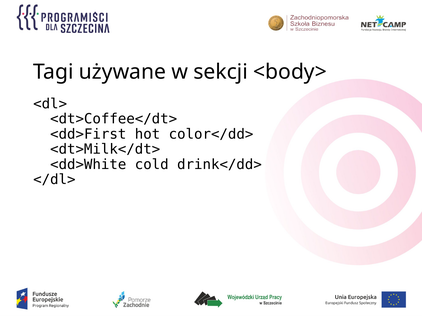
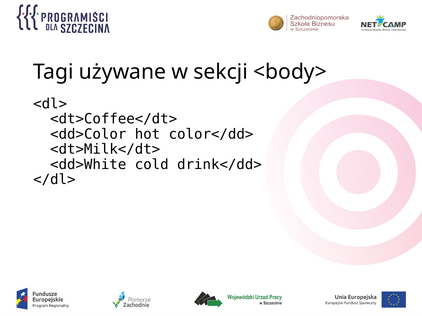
<dd>First: <dd>First -> <dd>Color
